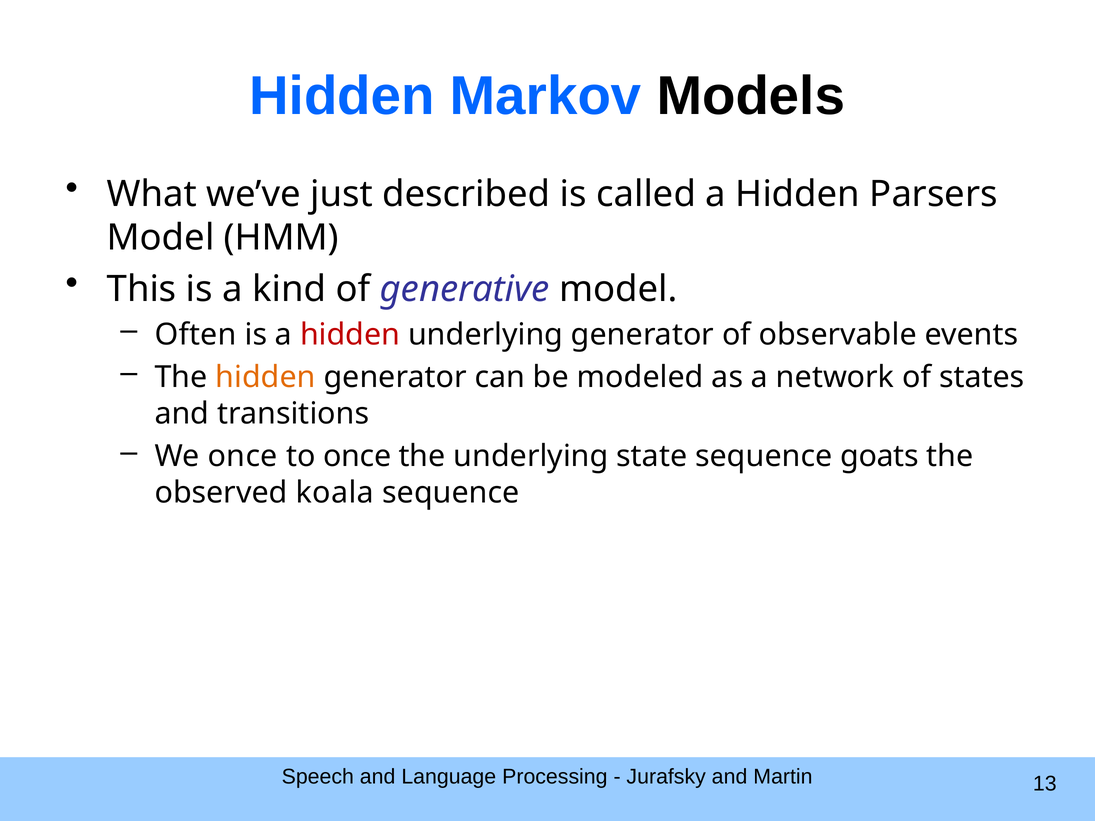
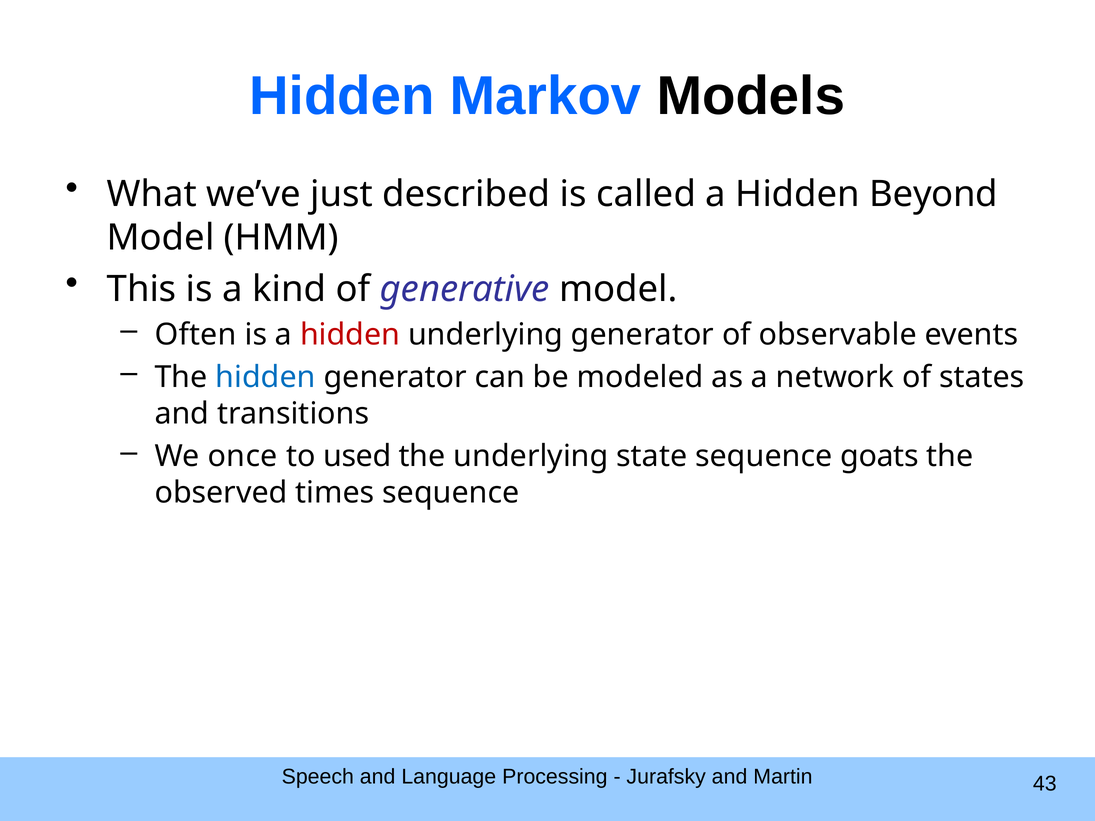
Parsers: Parsers -> Beyond
hidden at (266, 377) colour: orange -> blue
to once: once -> used
koala: koala -> times
13: 13 -> 43
